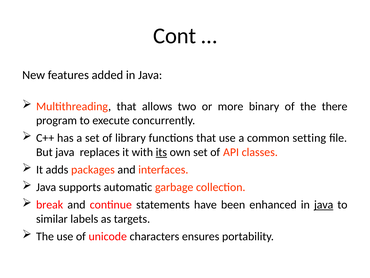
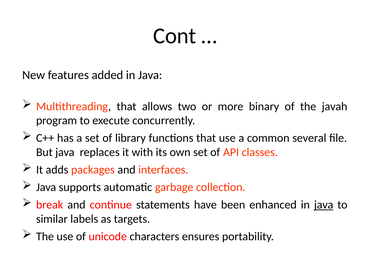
there: there -> javah
setting: setting -> several
its underline: present -> none
